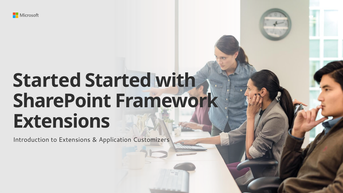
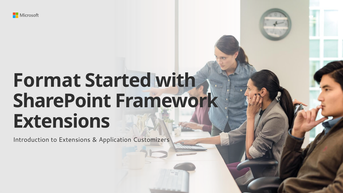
Started at (47, 80): Started -> Format
